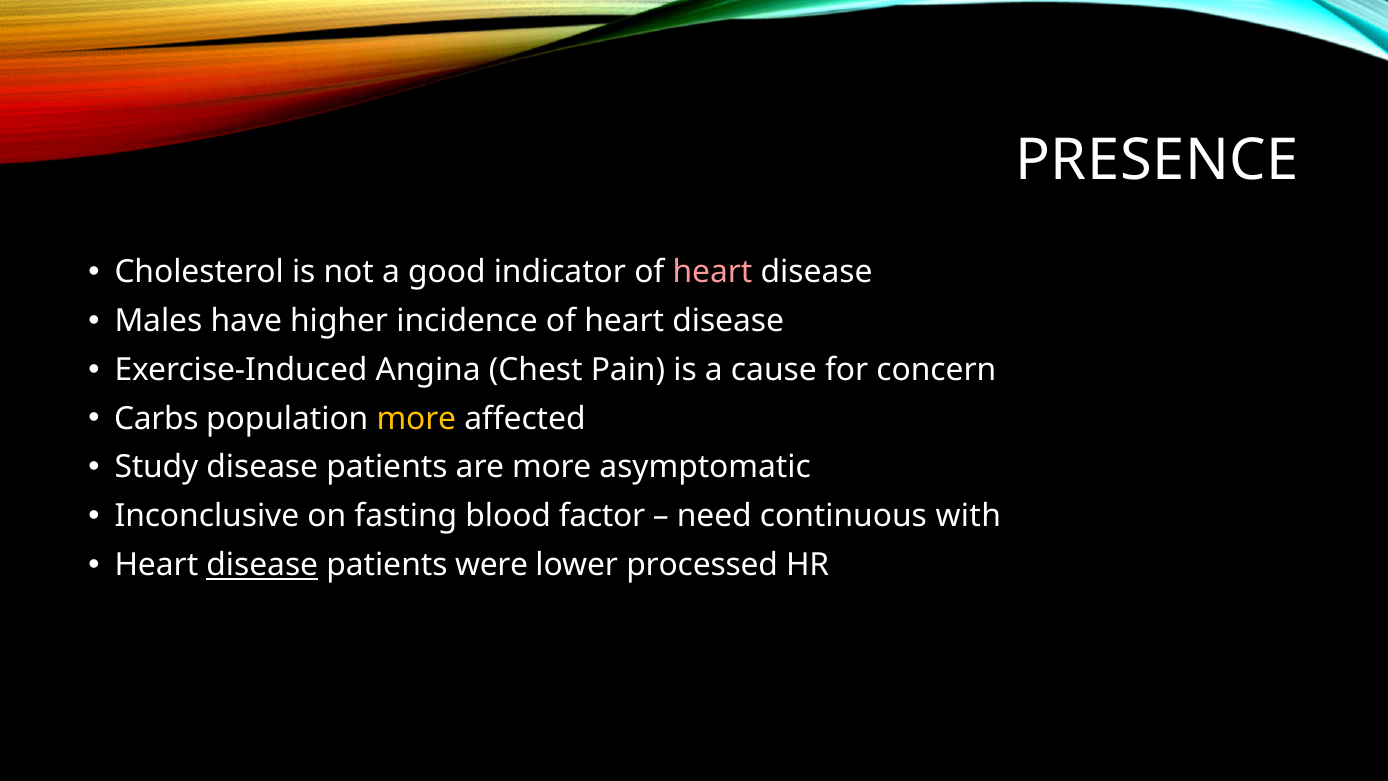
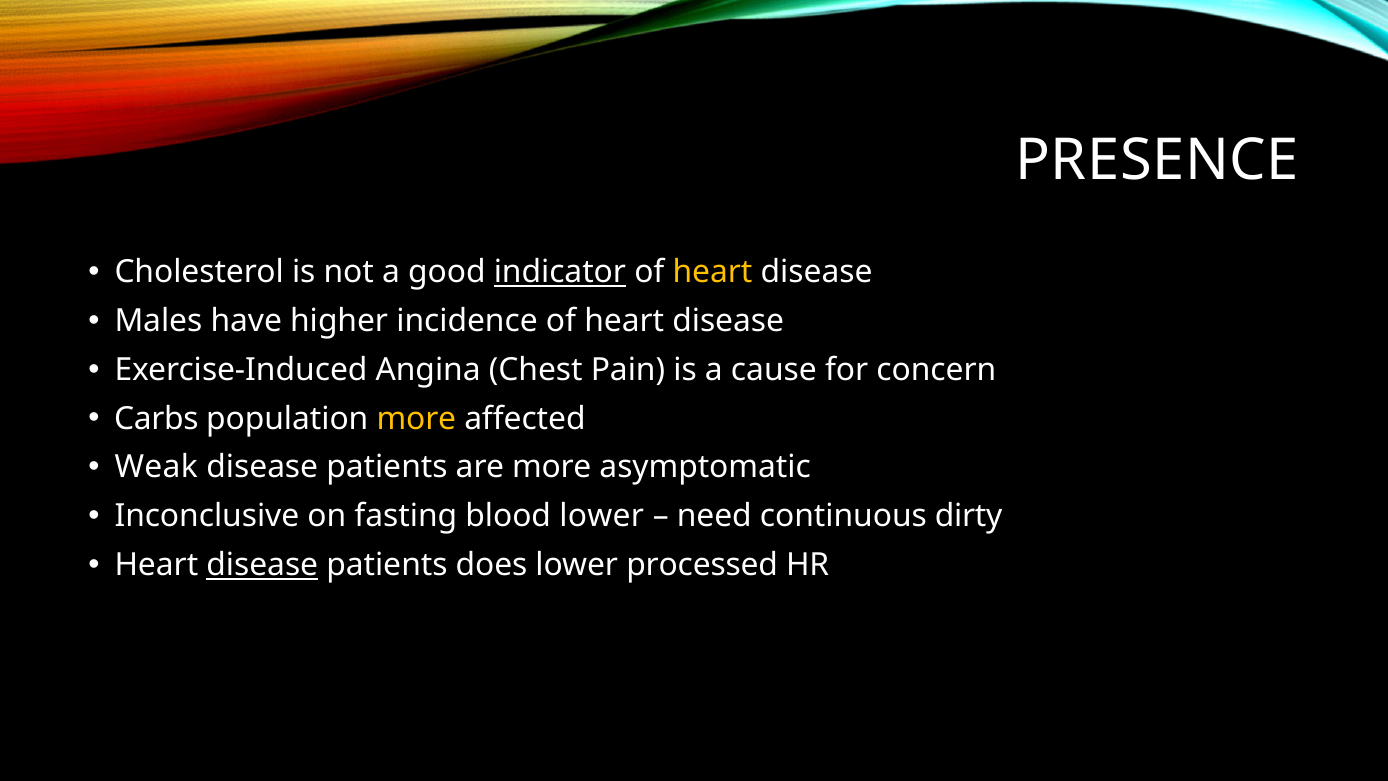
indicator underline: none -> present
heart at (713, 272) colour: pink -> yellow
Study: Study -> Weak
blood factor: factor -> lower
with: with -> dirty
were: were -> does
